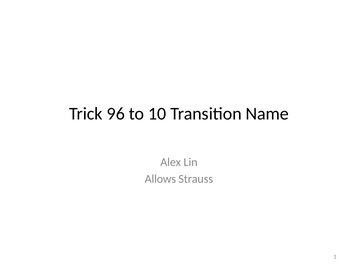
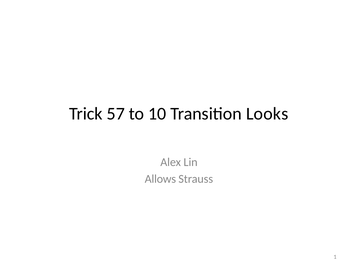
96: 96 -> 57
Name: Name -> Looks
